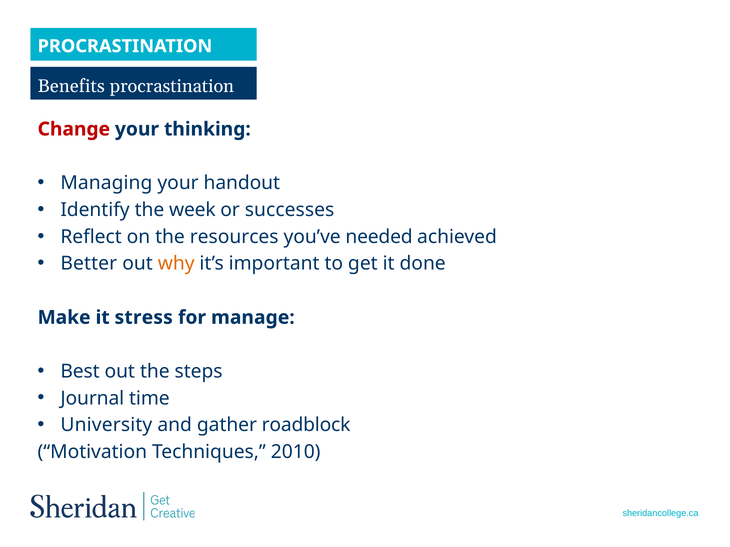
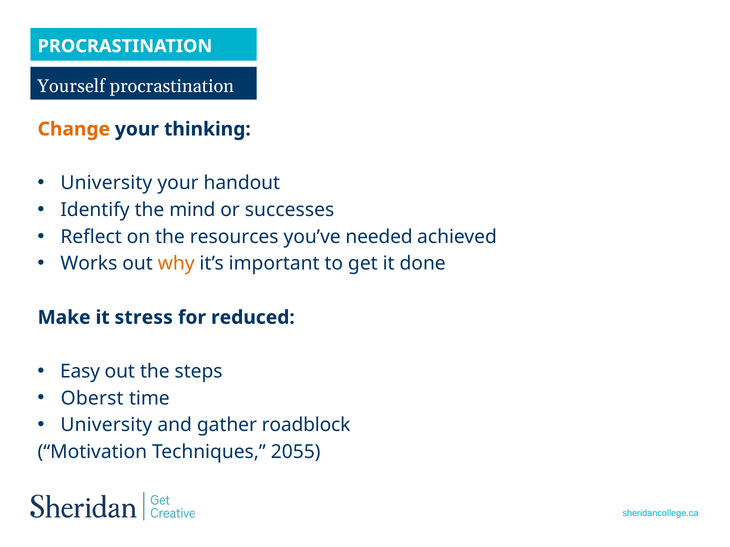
Benefits: Benefits -> Yourself
Change colour: red -> orange
Managing at (106, 183): Managing -> University
week: week -> mind
Better: Better -> Works
manage: manage -> reduced
Best: Best -> Easy
Journal: Journal -> Oberst
2010: 2010 -> 2055
